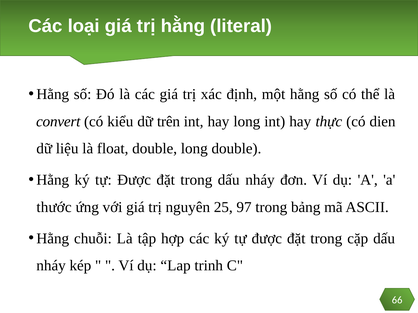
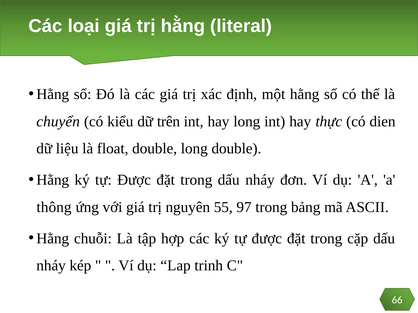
convert: convert -> chuyển
thước: thước -> thông
25: 25 -> 55
